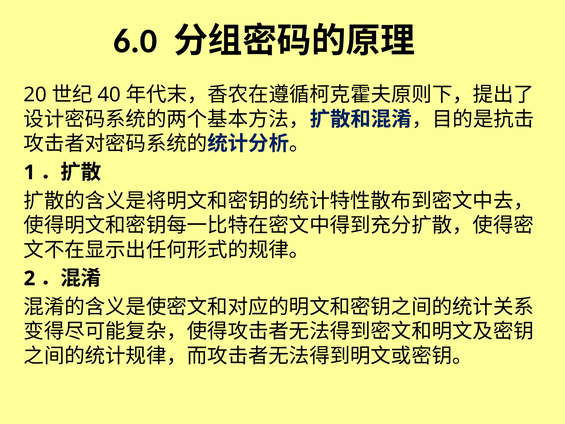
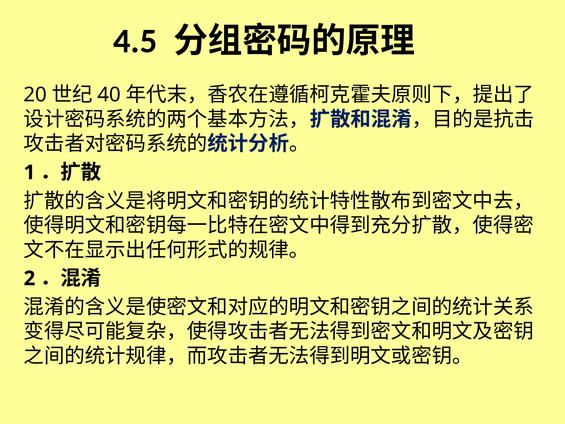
6.0: 6.0 -> 4.5
